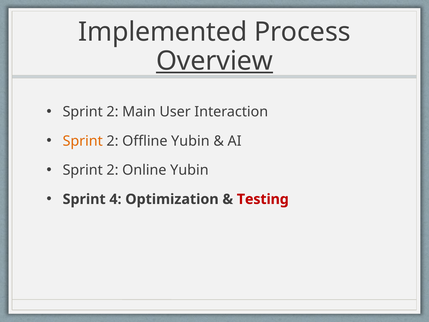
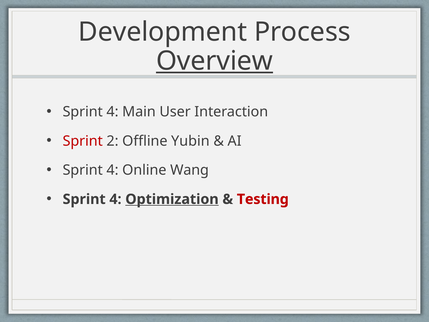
Implemented: Implemented -> Development
2 at (113, 112): 2 -> 4
Sprint at (83, 141) colour: orange -> red
2 at (113, 170): 2 -> 4
Online Yubin: Yubin -> Wang
Optimization underline: none -> present
